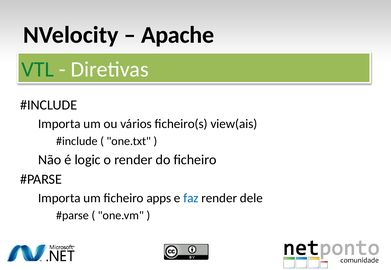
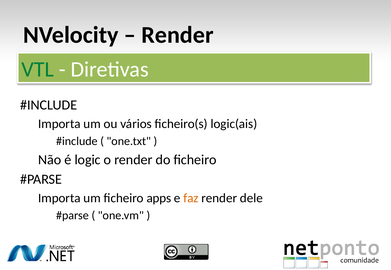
Apache at (178, 35): Apache -> Render
view(ais: view(ais -> logic(ais
faz colour: blue -> orange
